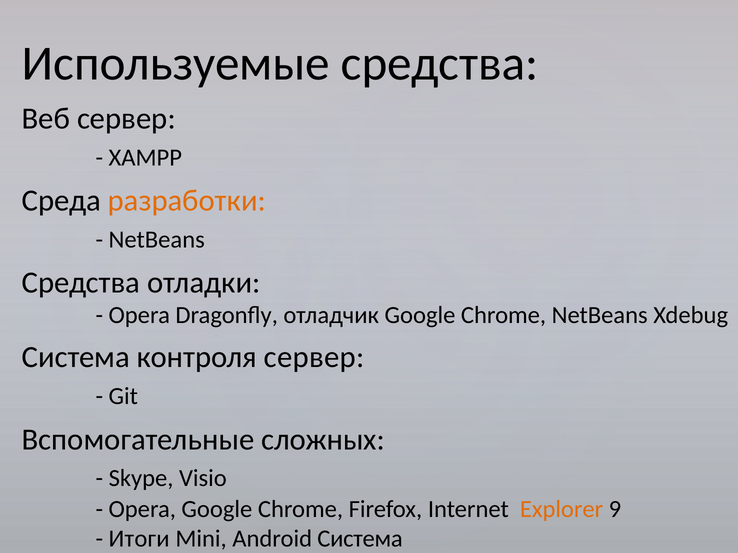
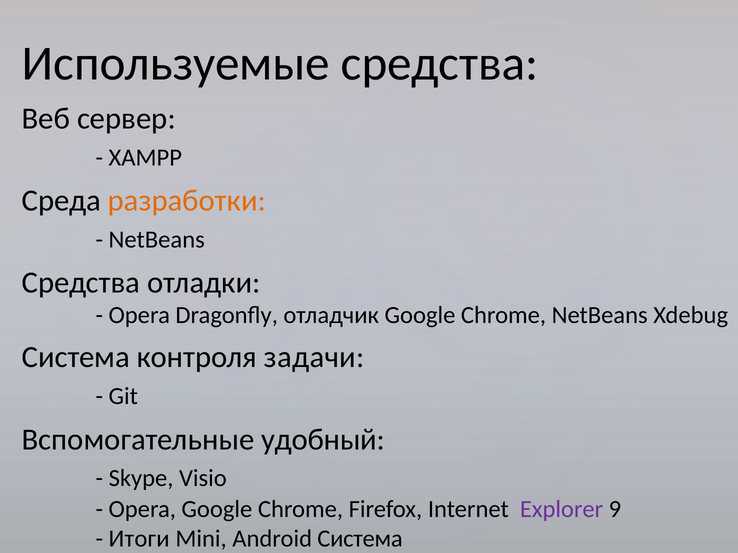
контроля сервер: сервер -> задачи
сложных: сложных -> удобный
Explorer colour: orange -> purple
